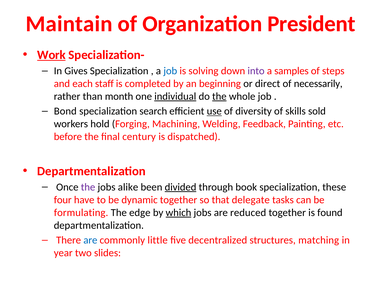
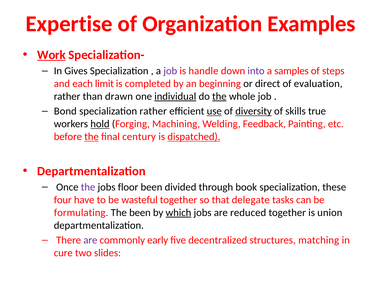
Maintain: Maintain -> Expertise
President: President -> Examples
job at (170, 71) colour: blue -> purple
solving: solving -> handle
staff: staff -> limit
necessarily: necessarily -> evaluation
month: month -> drawn
specialization search: search -> rather
diversity underline: none -> present
sold: sold -> true
hold underline: none -> present
the at (92, 137) underline: none -> present
dispatched underline: none -> present
alike: alike -> floor
divided underline: present -> none
dynamic: dynamic -> wasteful
The edge: edge -> been
found: found -> union
are at (90, 240) colour: blue -> purple
little: little -> early
year: year -> cure
